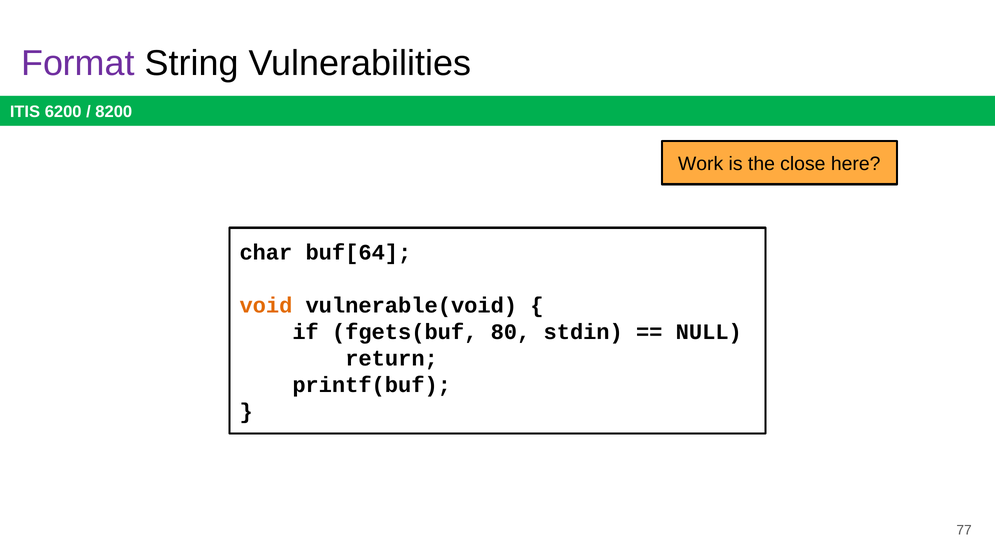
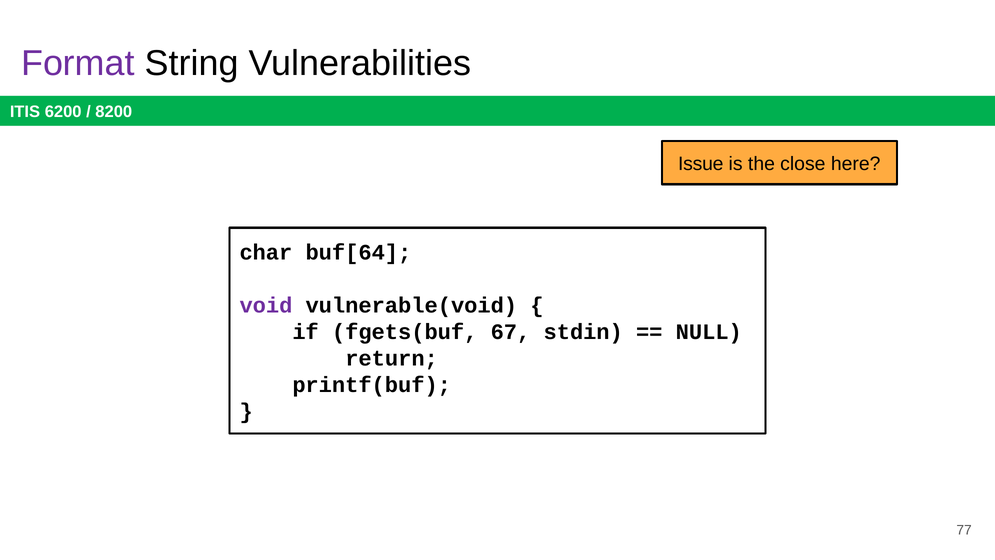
Work: Work -> Issue
void colour: orange -> purple
80: 80 -> 67
